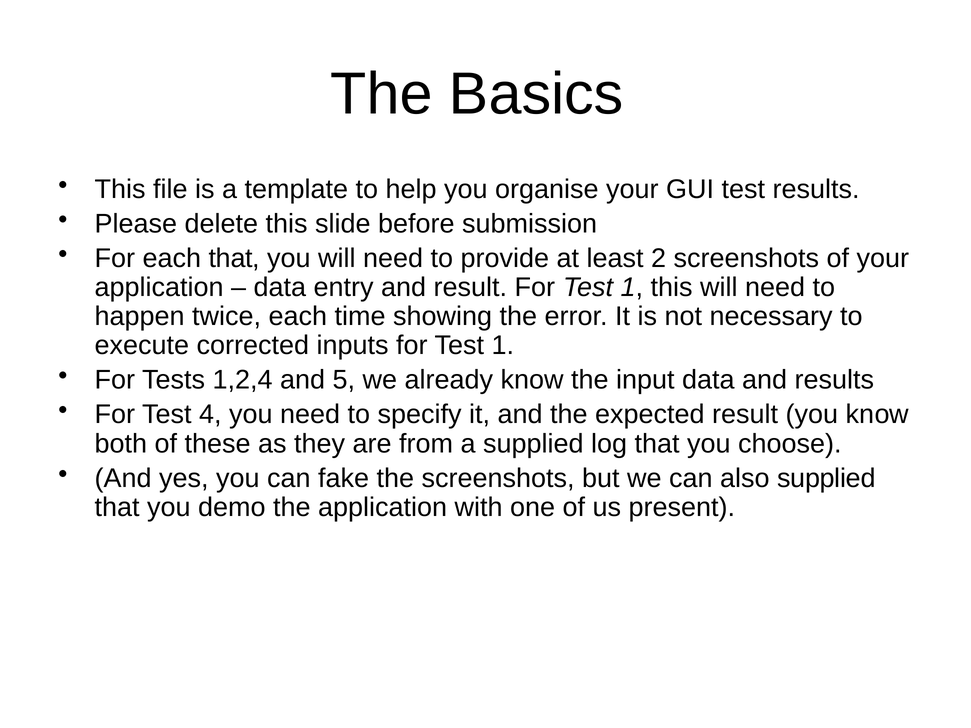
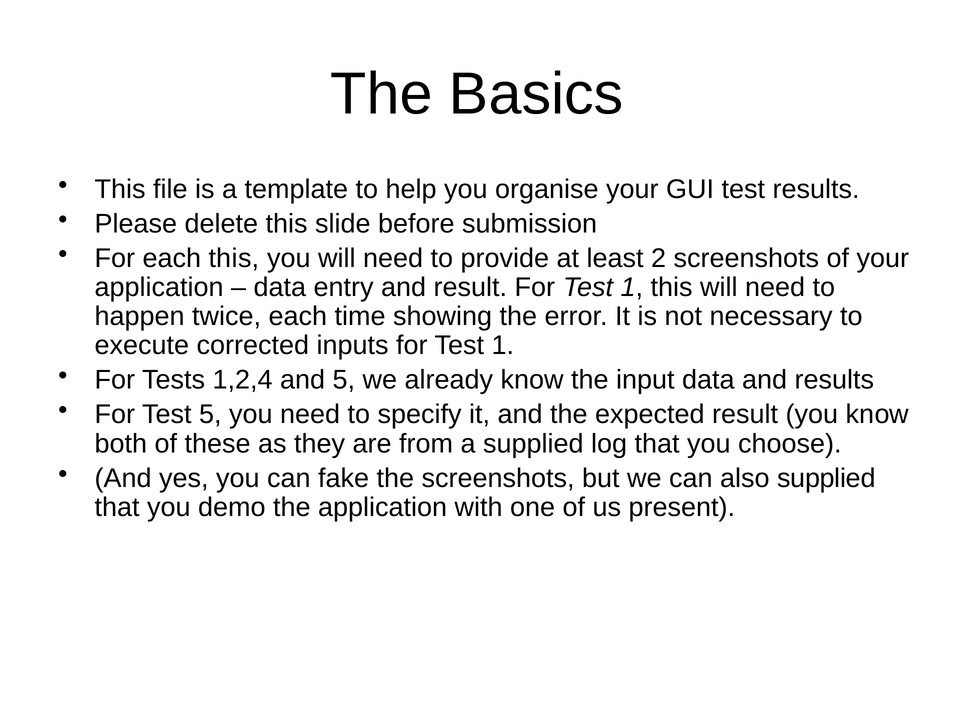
each that: that -> this
Test 4: 4 -> 5
